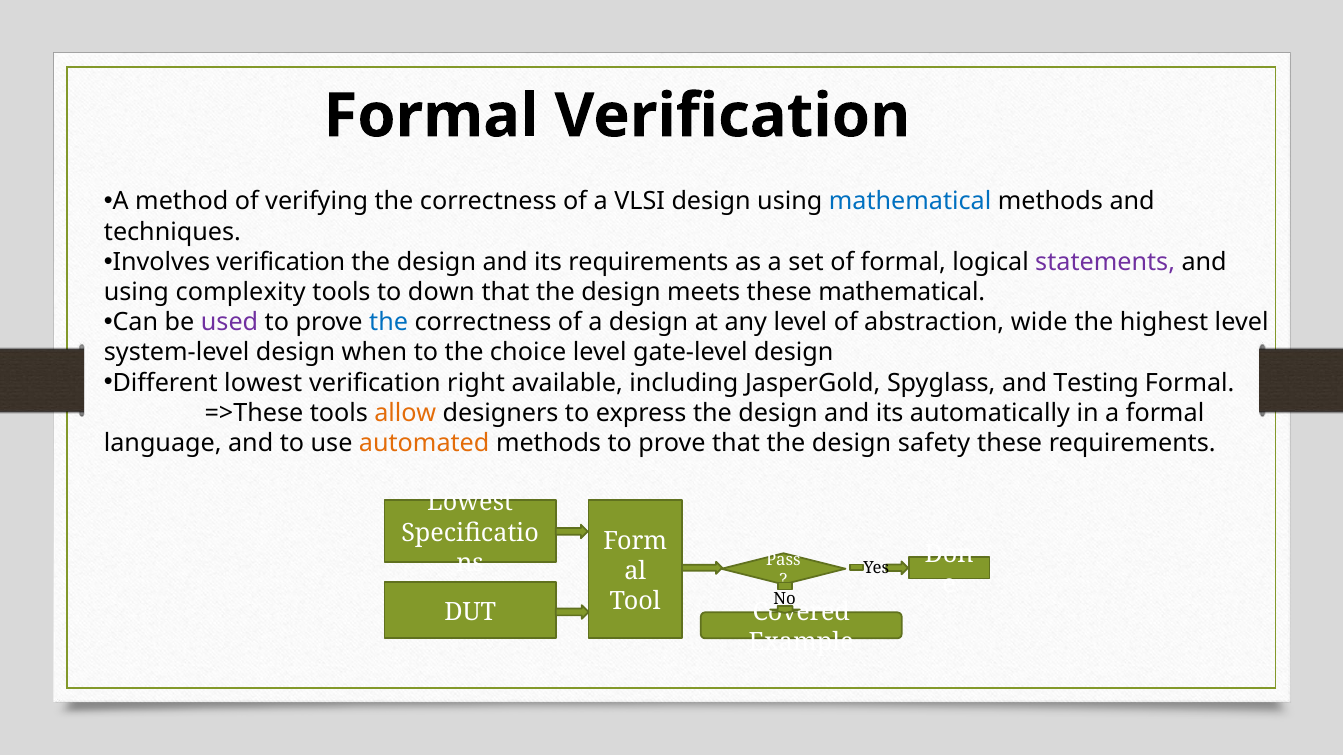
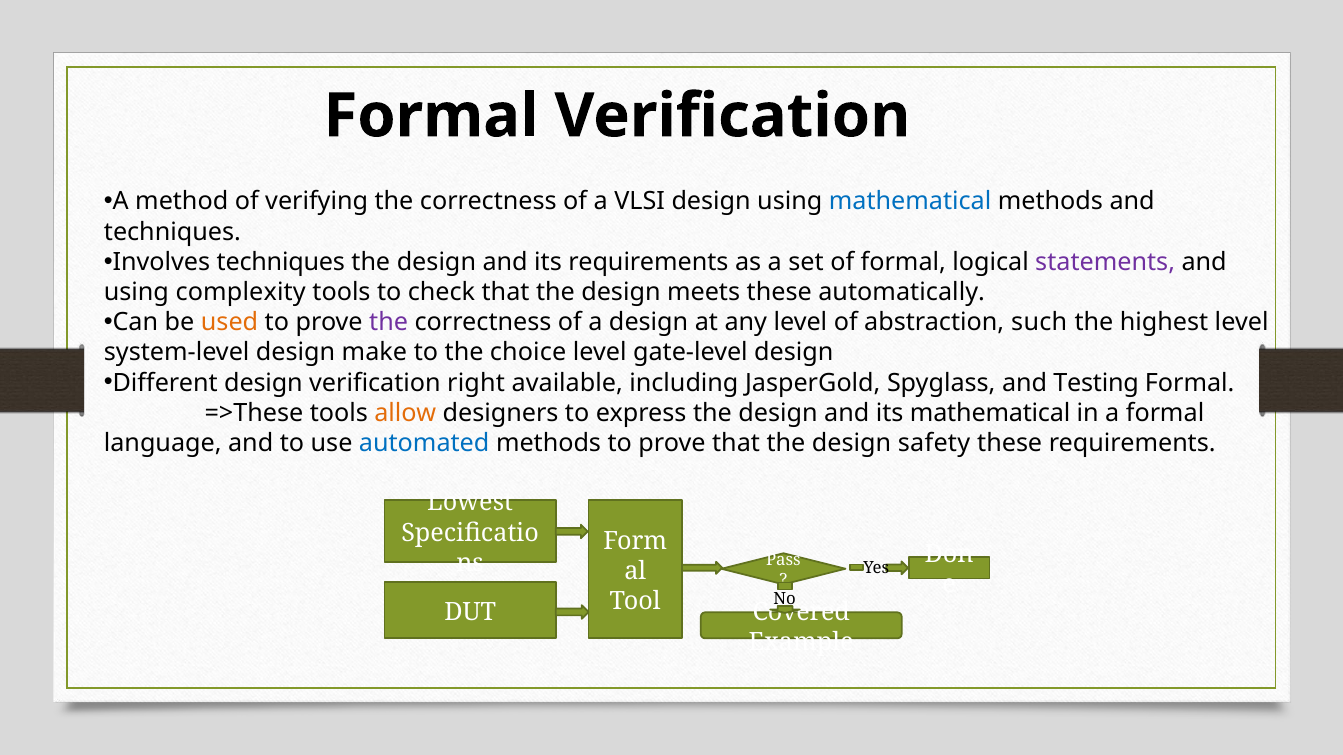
Involves verification: verification -> techniques
down: down -> check
these mathematical: mathematical -> automatically
used colour: purple -> orange
the at (389, 323) colour: blue -> purple
wide: wide -> such
when: when -> make
Different lowest: lowest -> design
its automatically: automatically -> mathematical
automated colour: orange -> blue
